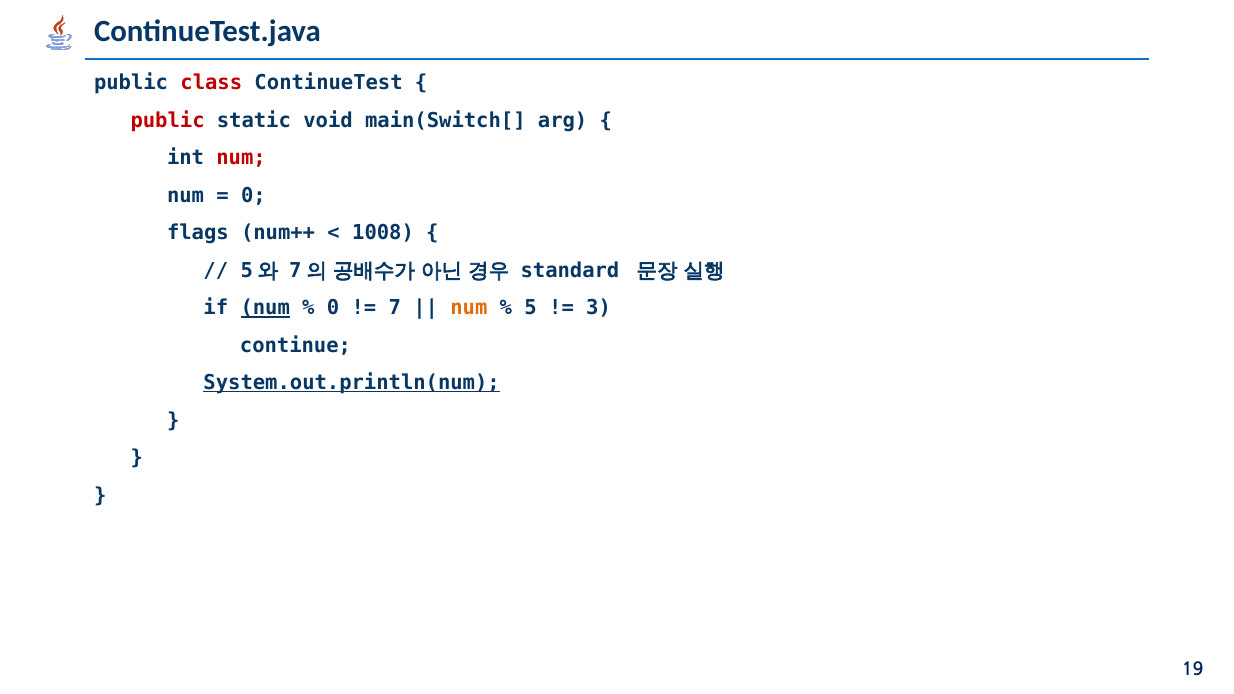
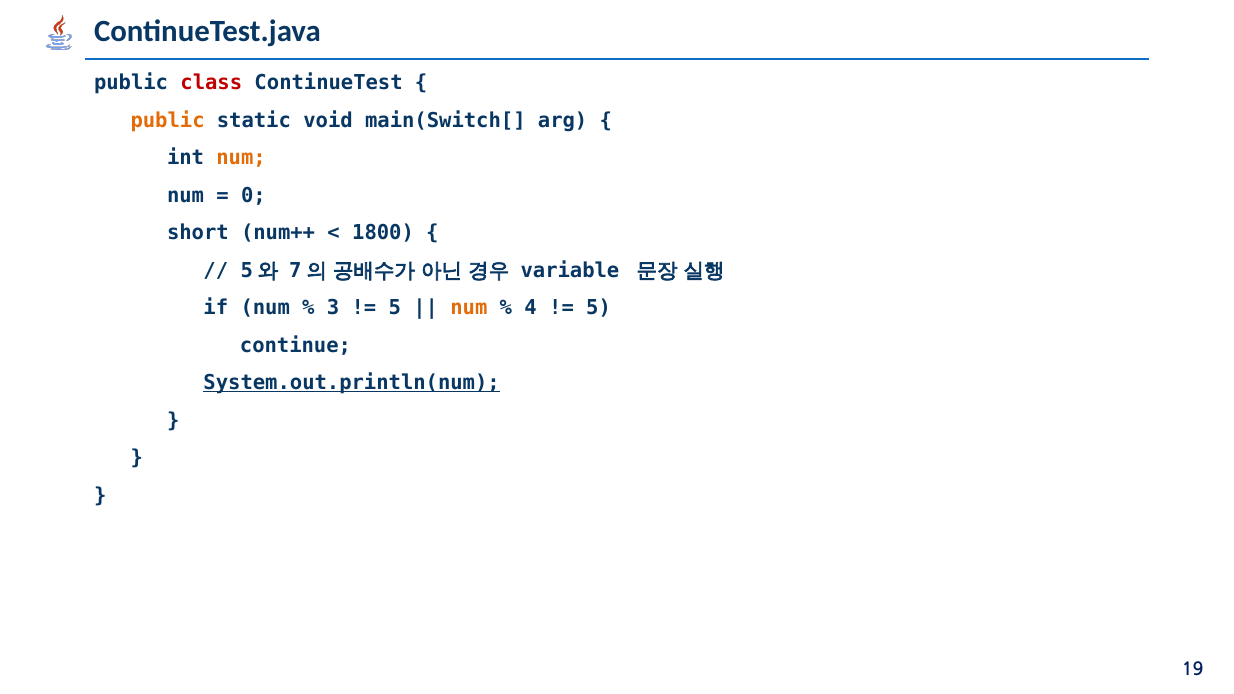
public at (168, 121) colour: red -> orange
num at (241, 158) colour: red -> orange
flags: flags -> short
1008: 1008 -> 1800
standard: standard -> variable
num at (265, 308) underline: present -> none
0 at (333, 308): 0 -> 3
7 at (395, 308): 7 -> 5
5: 5 -> 4
3 at (599, 308): 3 -> 5
